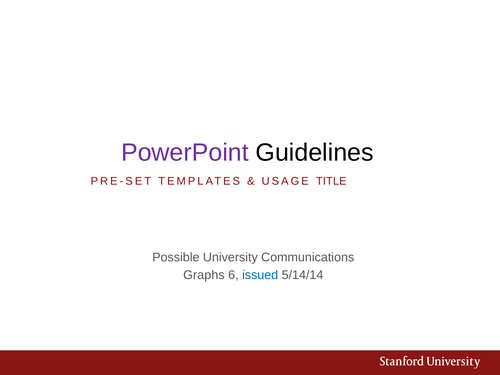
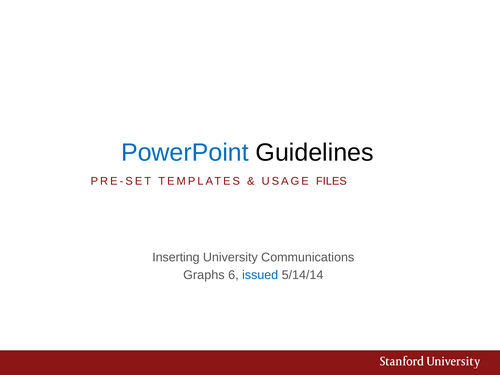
PowerPoint colour: purple -> blue
TITLE: TITLE -> FILES
Possible: Possible -> Inserting
